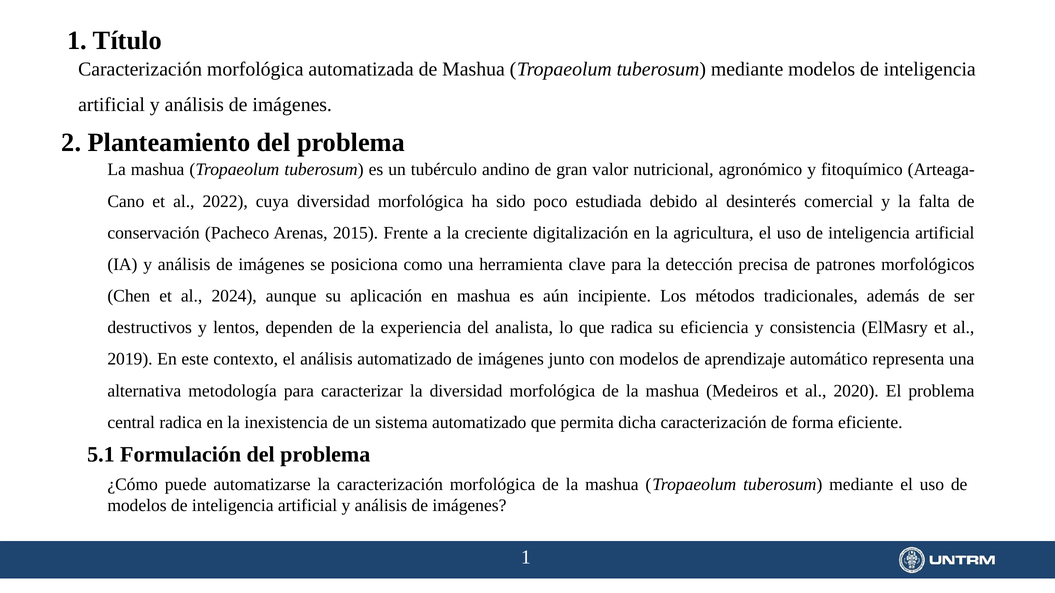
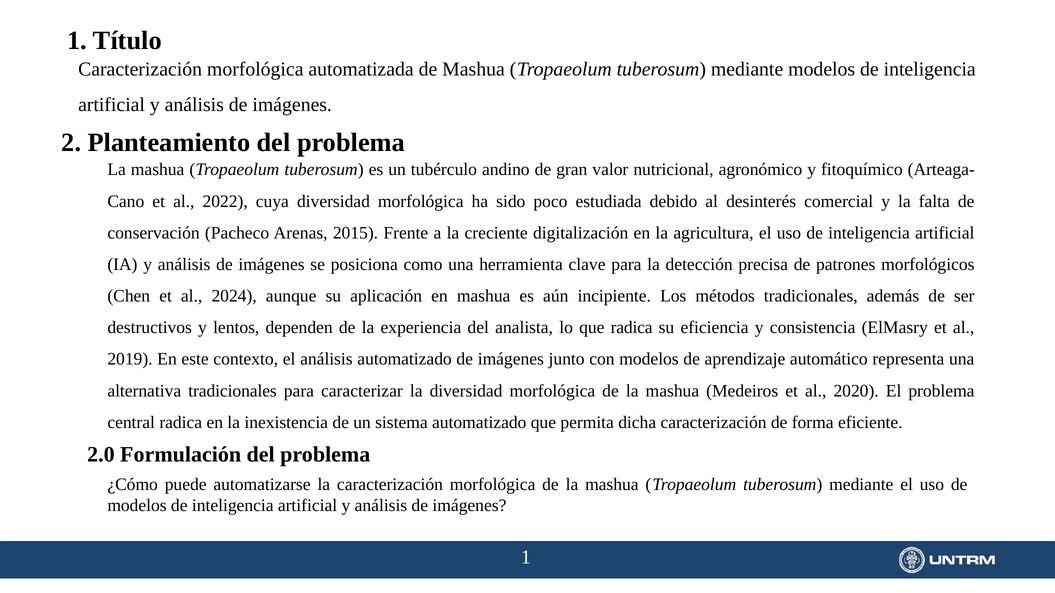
alternativa metodología: metodología -> tradicionales
5.1: 5.1 -> 2.0
